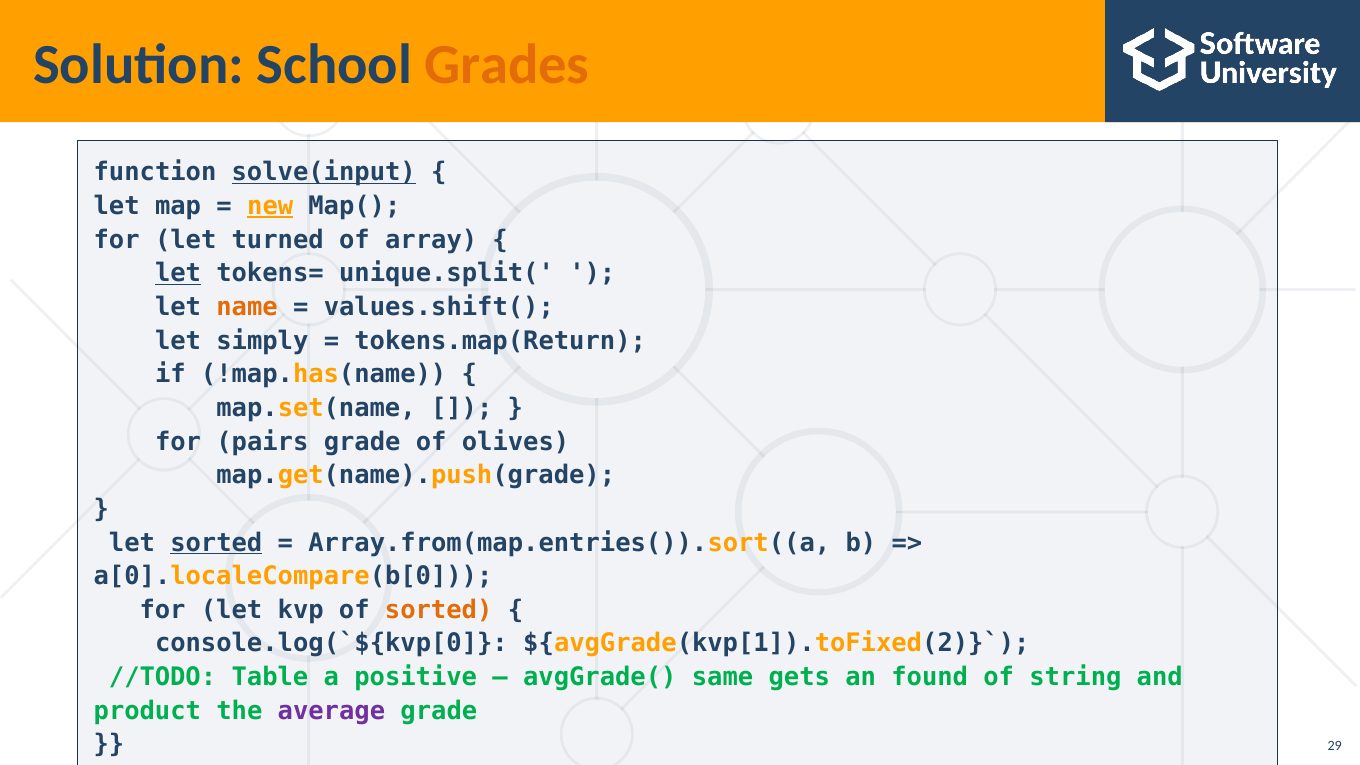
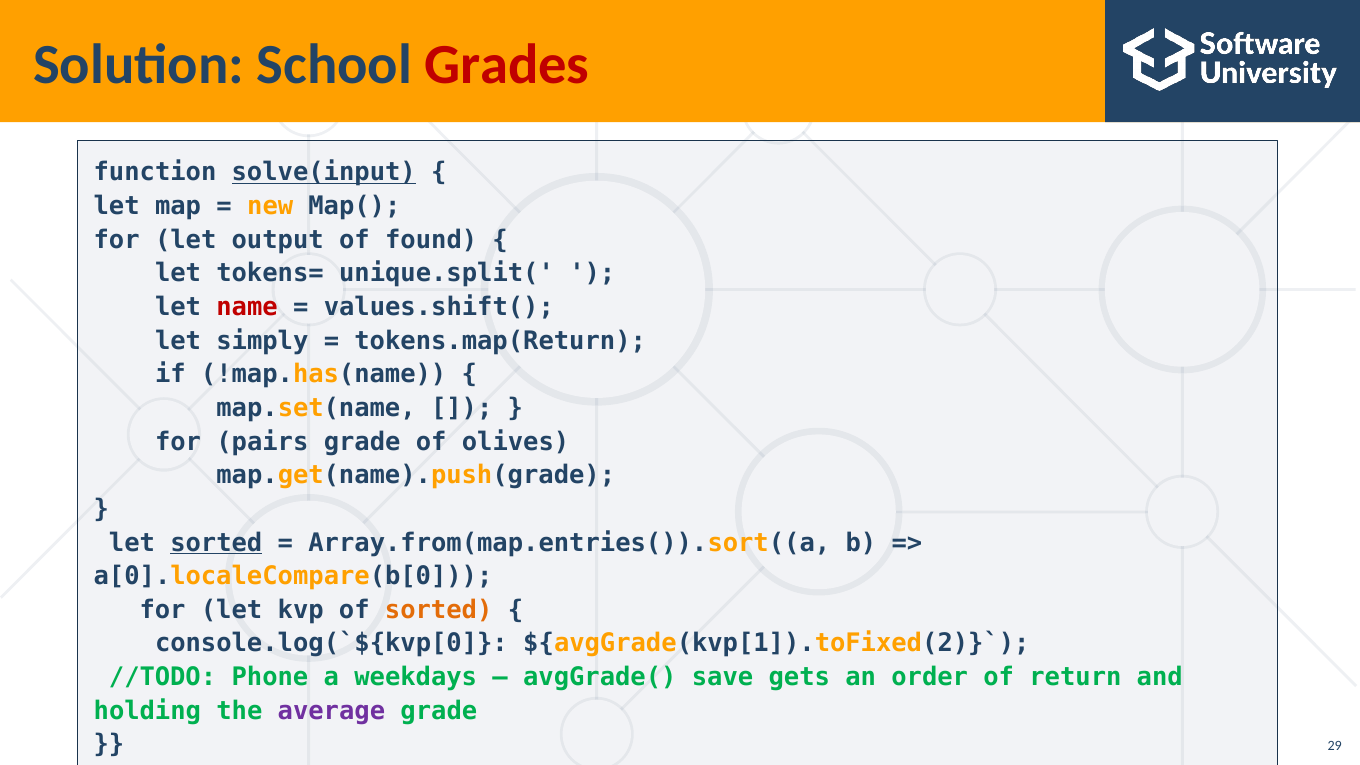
Grades colour: orange -> red
new underline: present -> none
turned: turned -> output
array: array -> found
let at (178, 273) underline: present -> none
name colour: orange -> red
Table: Table -> Phone
positive: positive -> weekdays
same: same -> save
found: found -> order
string: string -> return
product: product -> holding
